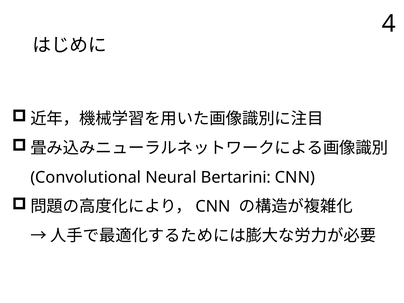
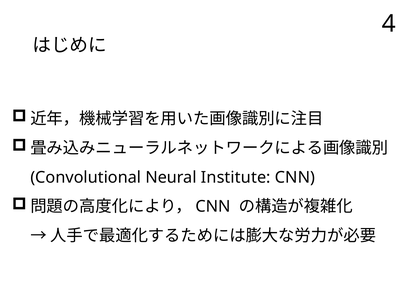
Bertarini: Bertarini -> Institute
